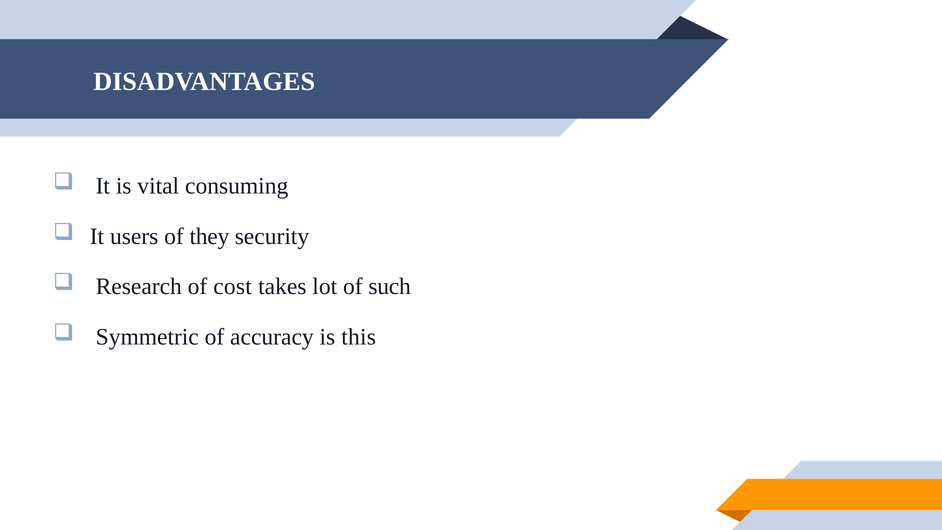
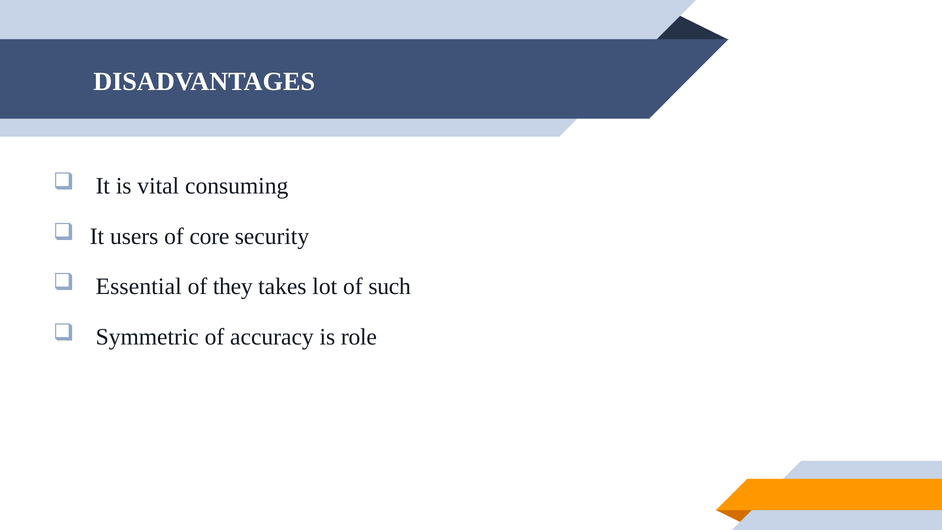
they: they -> core
Research: Research -> Essential
cost: cost -> they
this: this -> role
